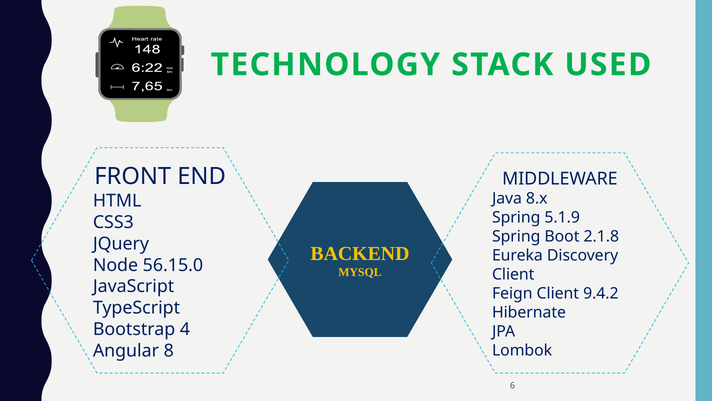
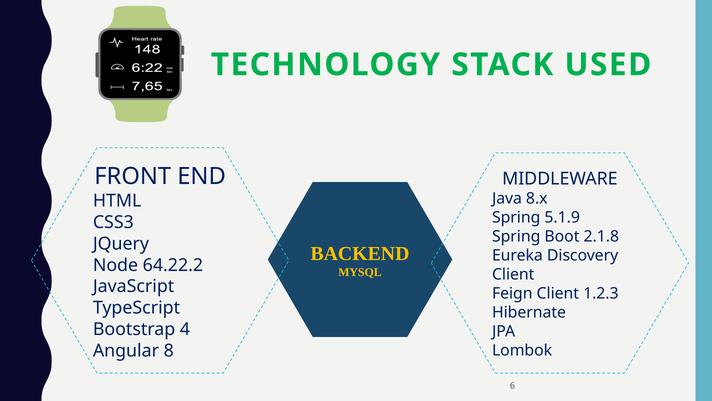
56.15.0: 56.15.0 -> 64.22.2
9.4.2: 9.4.2 -> 1.2.3
